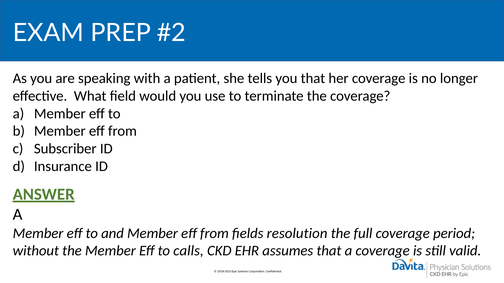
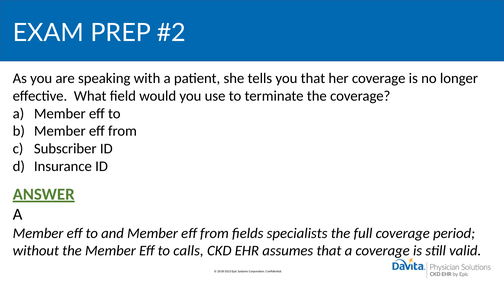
resolution: resolution -> specialists
